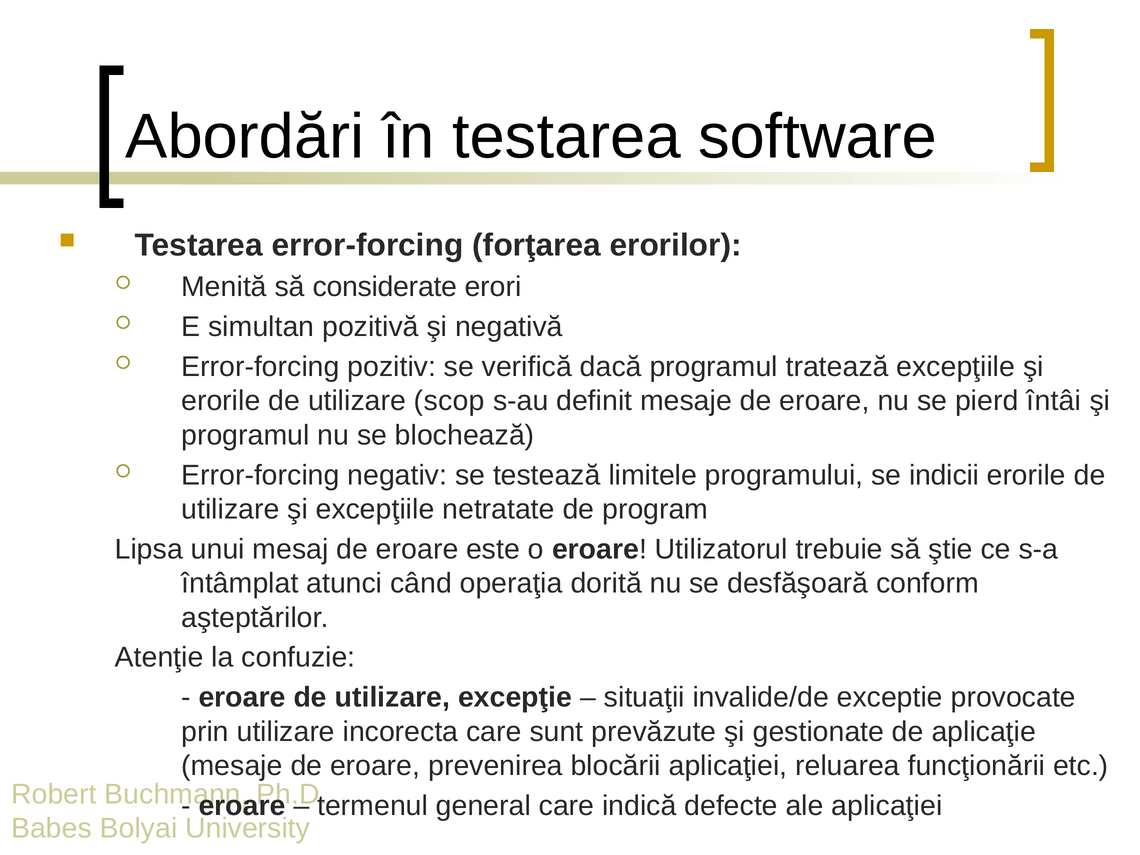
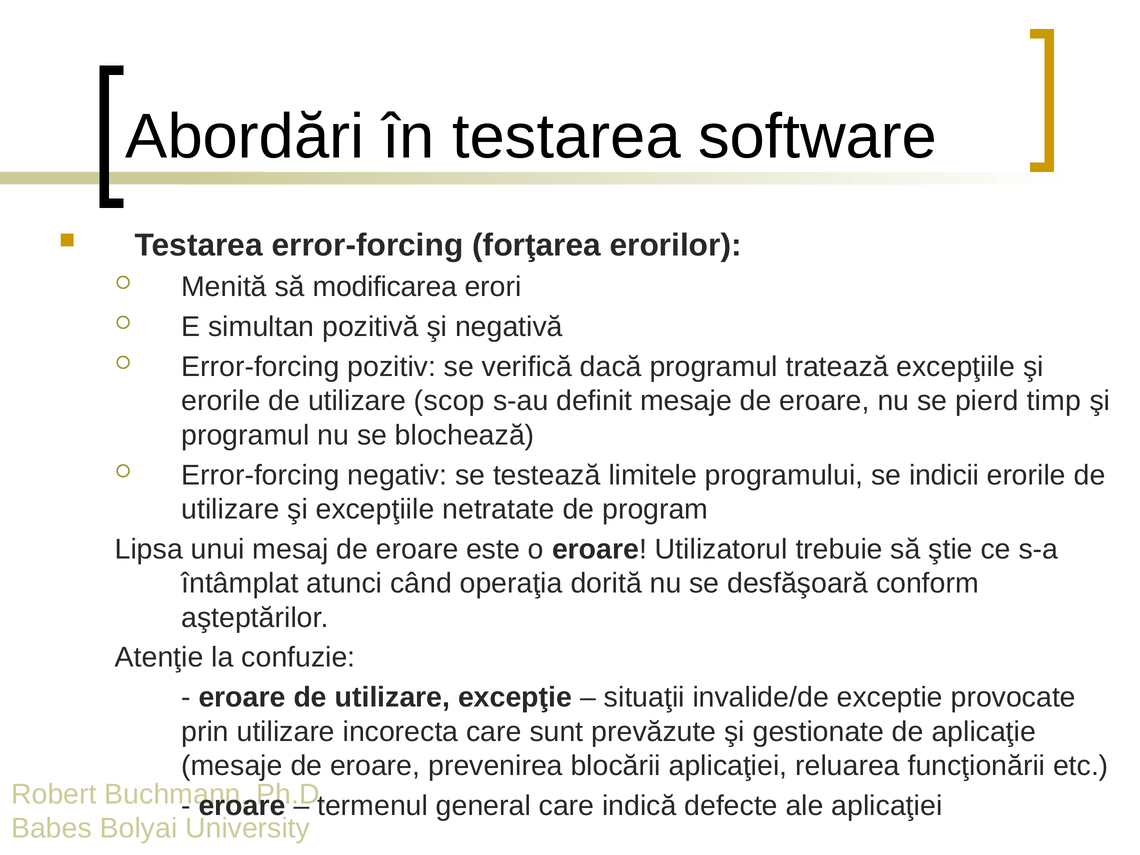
considerate: considerate -> modificarea
întâi: întâi -> timp
